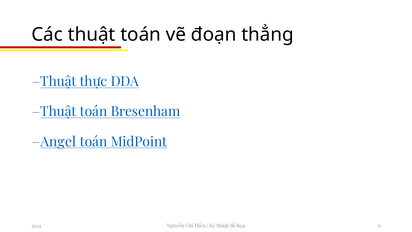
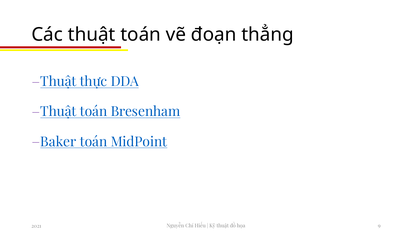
Angel: Angel -> Baker
